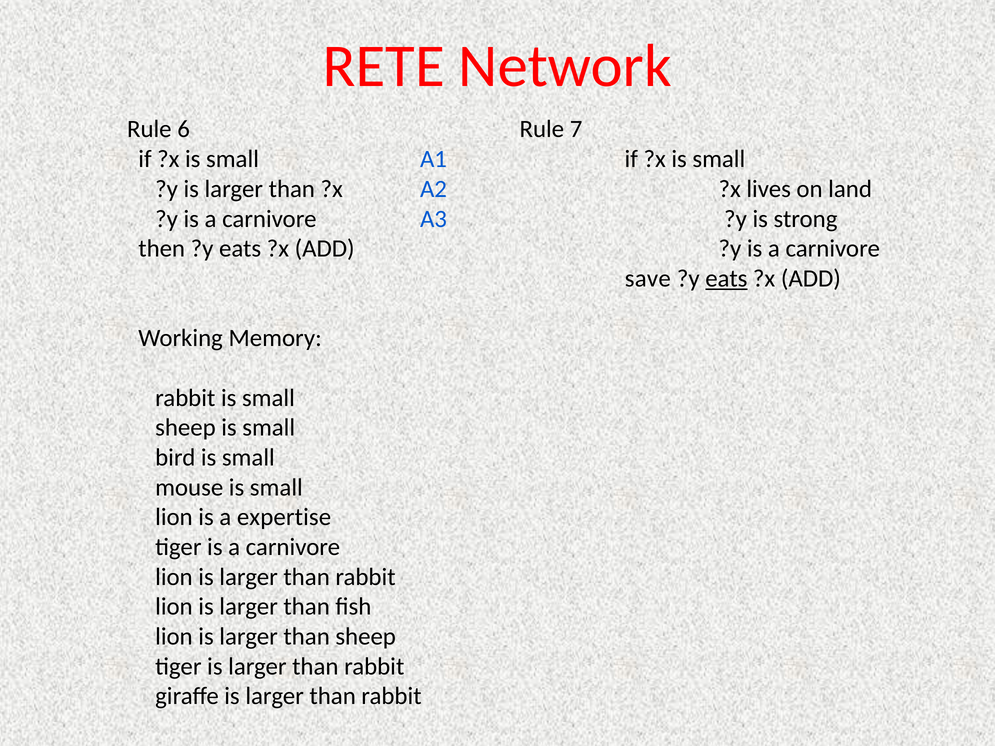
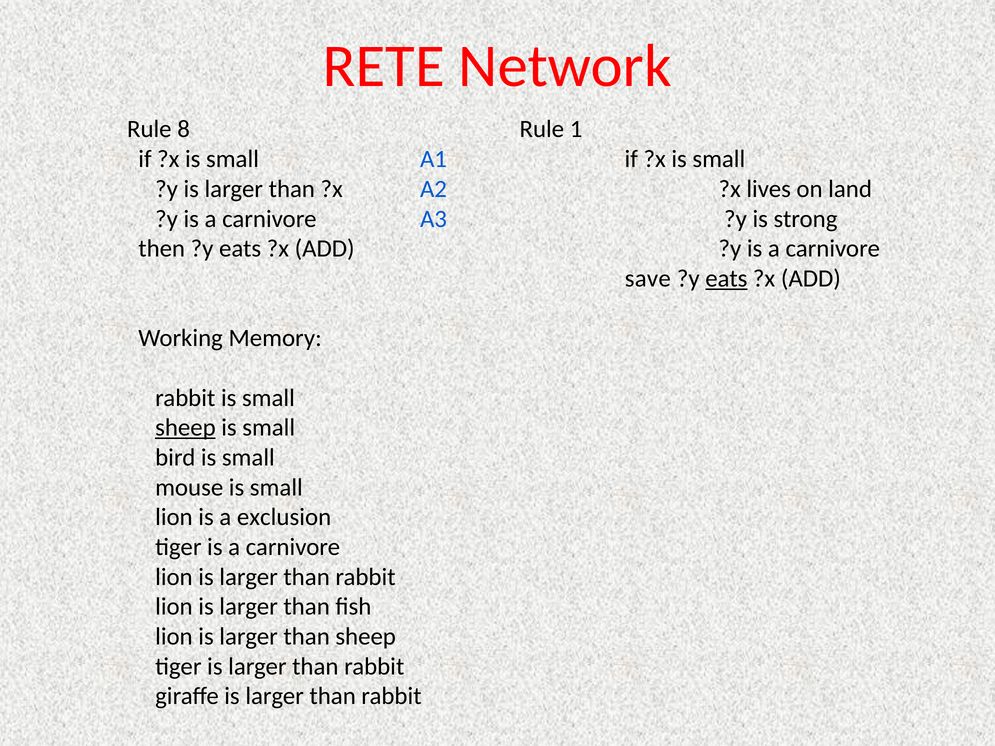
6: 6 -> 8
7: 7 -> 1
sheep at (185, 428) underline: none -> present
expertise: expertise -> exclusion
